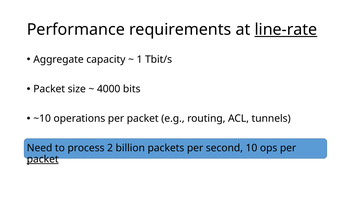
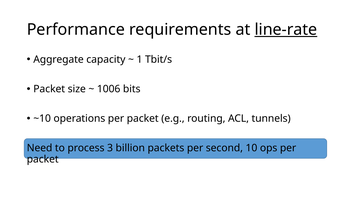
4000: 4000 -> 1006
2: 2 -> 3
packet at (43, 159) underline: present -> none
